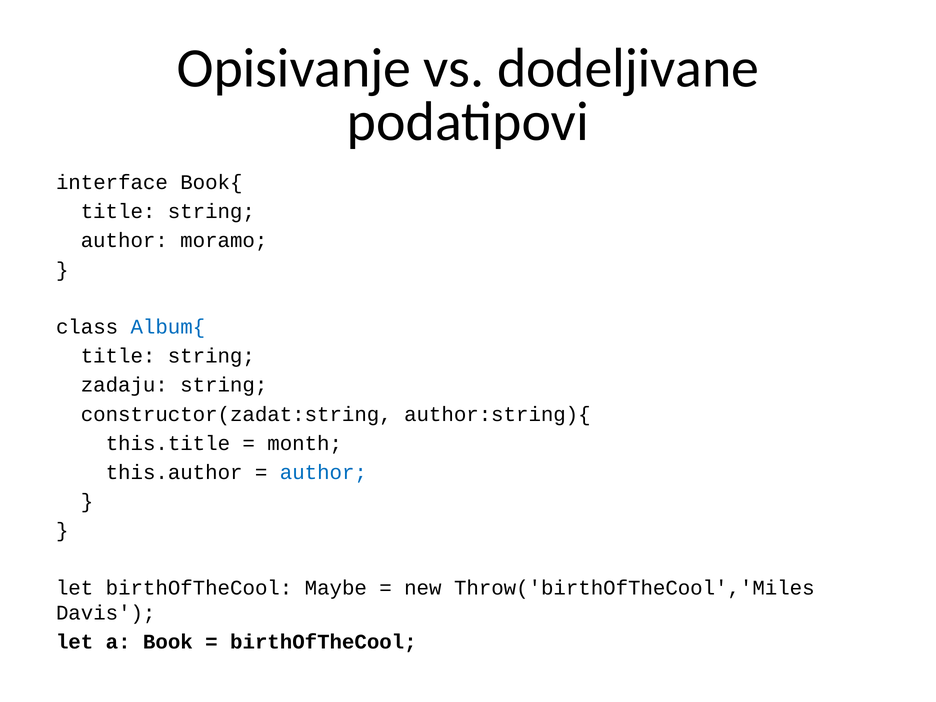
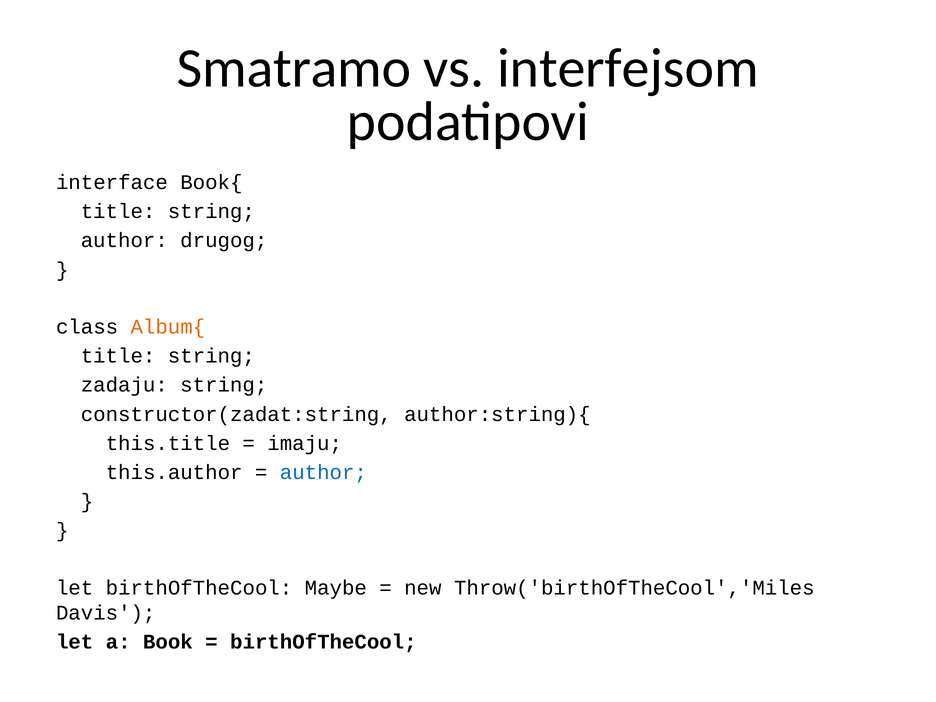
Opisivanje: Opisivanje -> Smatramo
dodeljivane: dodeljivane -> interfejsom
moramo: moramo -> drugog
Album{ colour: blue -> orange
month: month -> imaju
